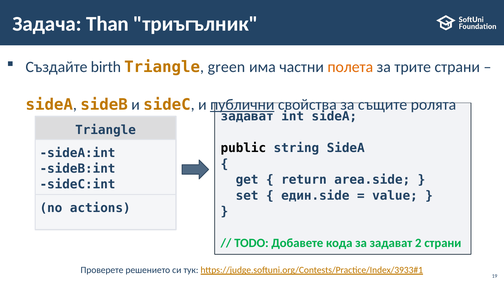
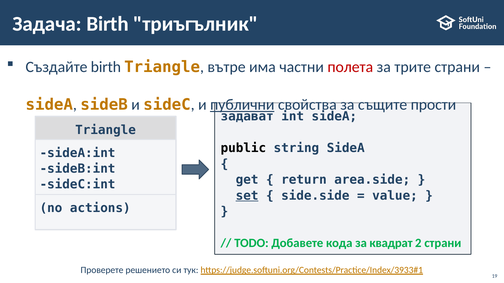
Задача Than: Than -> Birth
green: green -> вътре
полета colour: orange -> red
ролята: ролята -> прости
set underline: none -> present
един.side: един.side -> side.side
за задават: задават -> квадрат
